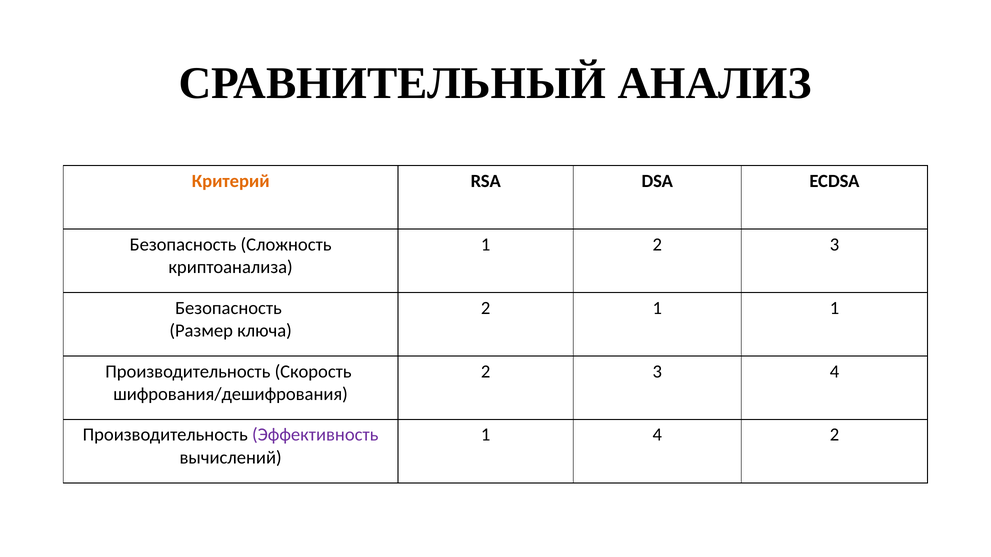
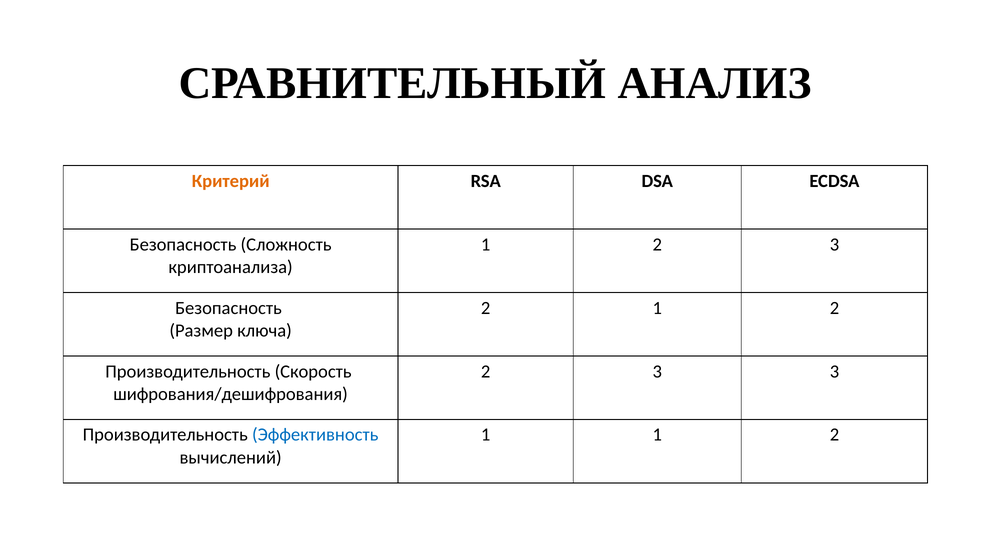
2 1 1: 1 -> 2
3 4: 4 -> 3
Эффективность colour: purple -> blue
1 4: 4 -> 1
